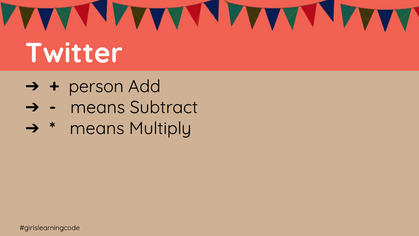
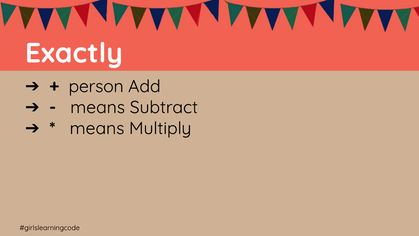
Twitter: Twitter -> Exactly
